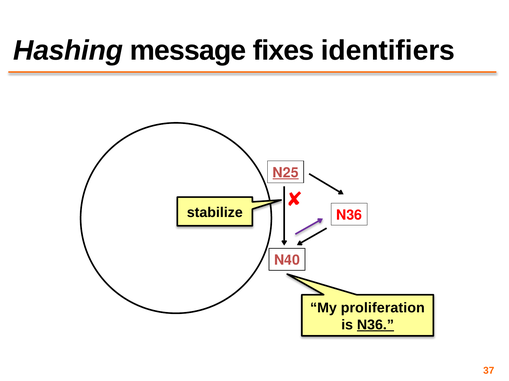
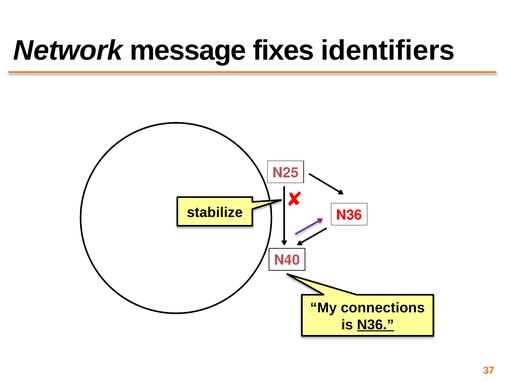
Hashing: Hashing -> Network
N25 underline: present -> none
proliferation: proliferation -> connections
